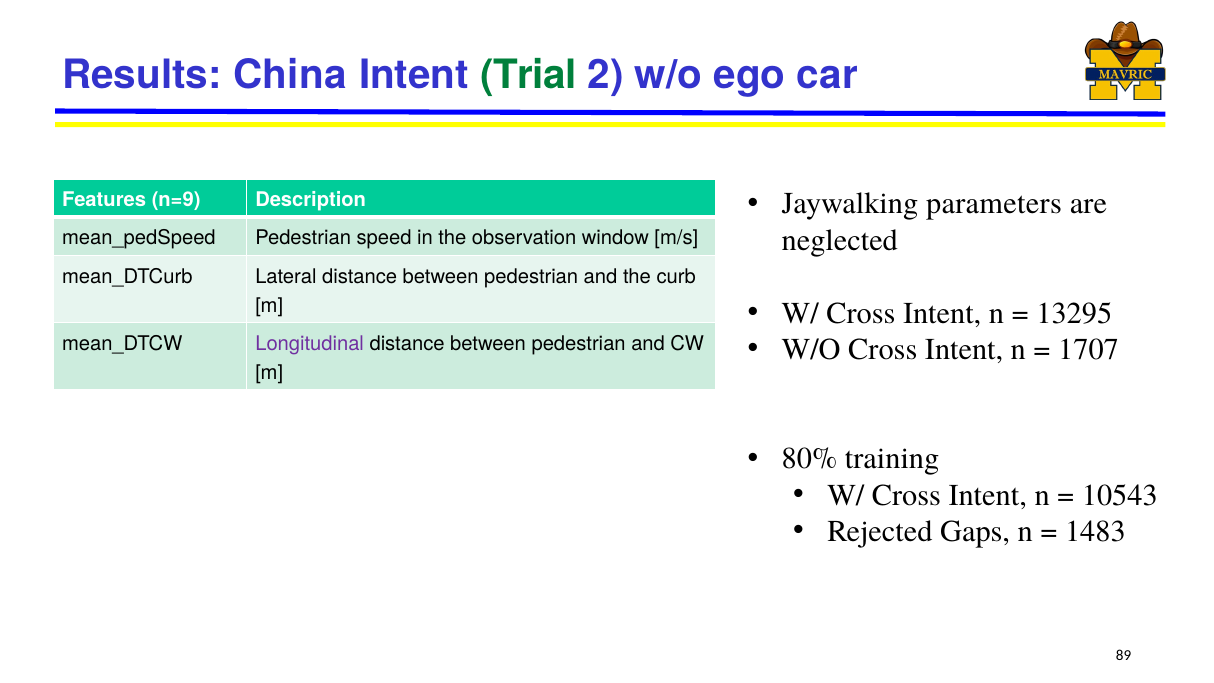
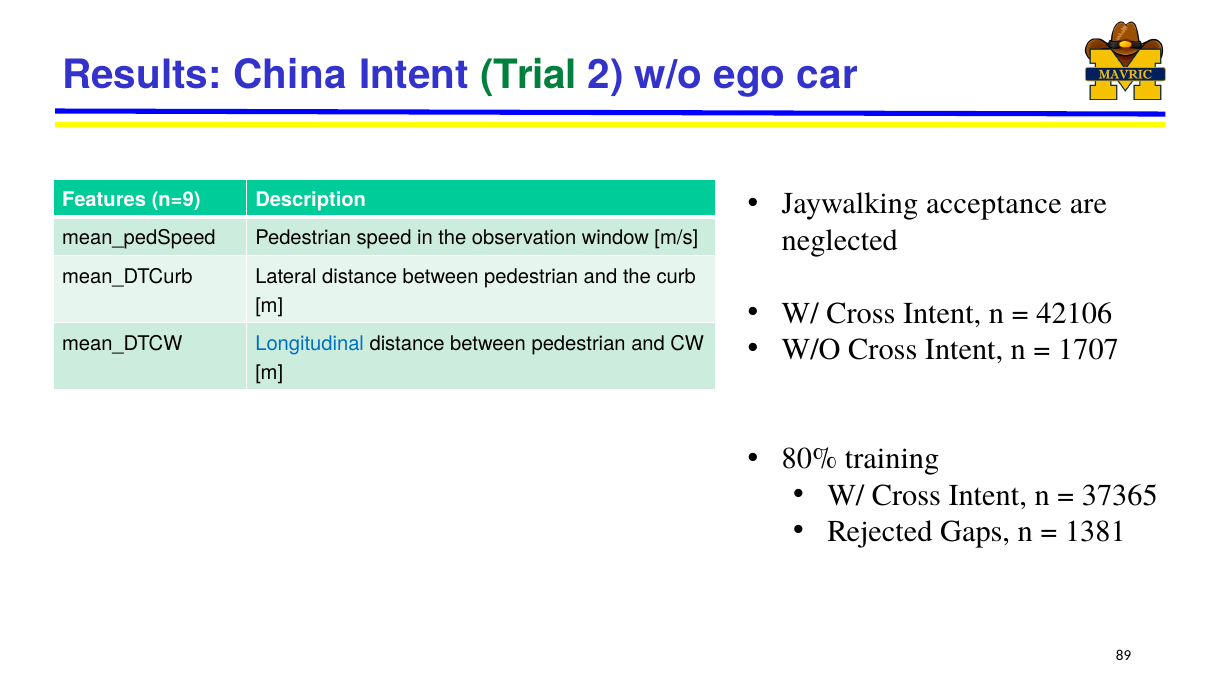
parameters: parameters -> acceptance
13295: 13295 -> 42106
Longitudinal colour: purple -> blue
10543: 10543 -> 37365
1483: 1483 -> 1381
